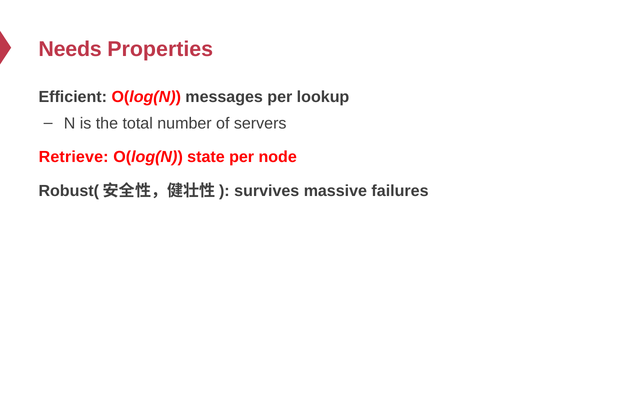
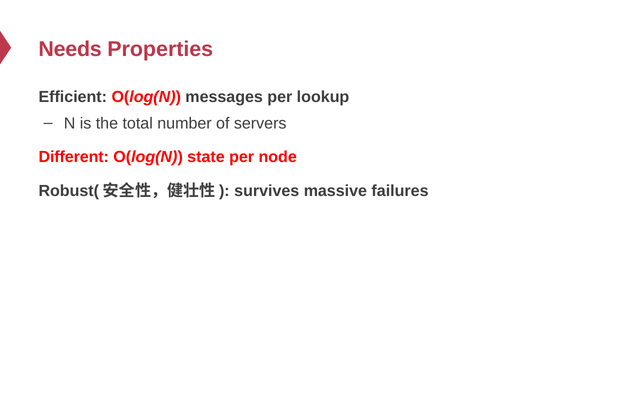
Retrieve: Retrieve -> Different
